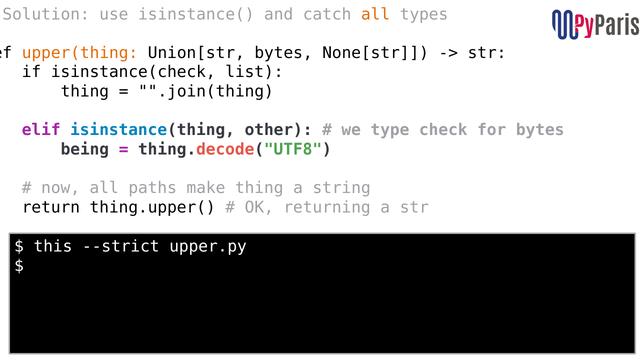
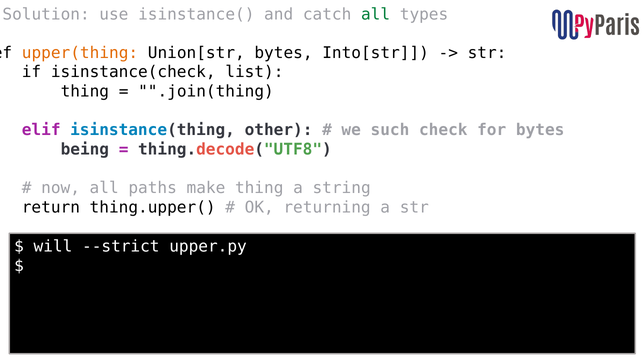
all at (376, 14) colour: orange -> green
None[str: None[str -> Into[str
type: type -> such
this: this -> will
